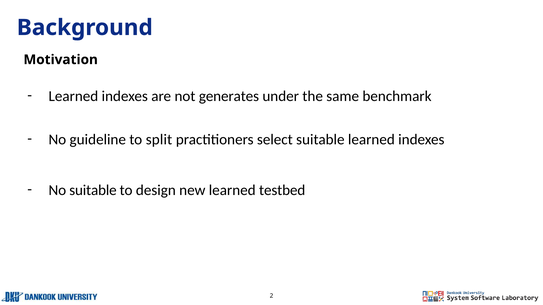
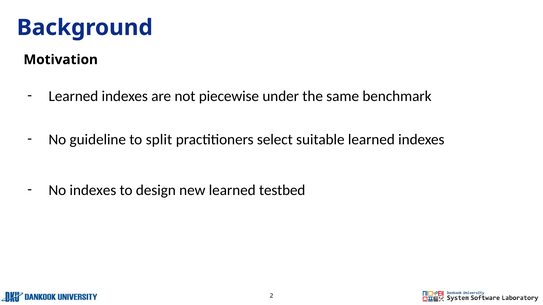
generates: generates -> piecewise
No suitable: suitable -> indexes
